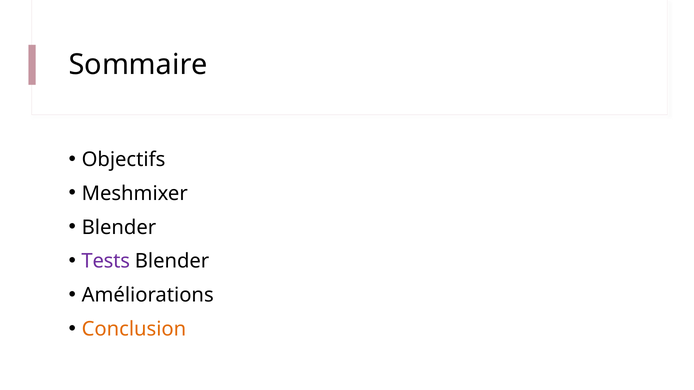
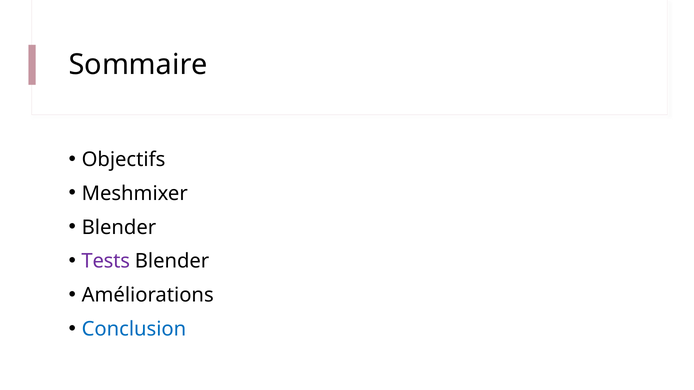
Conclusion colour: orange -> blue
